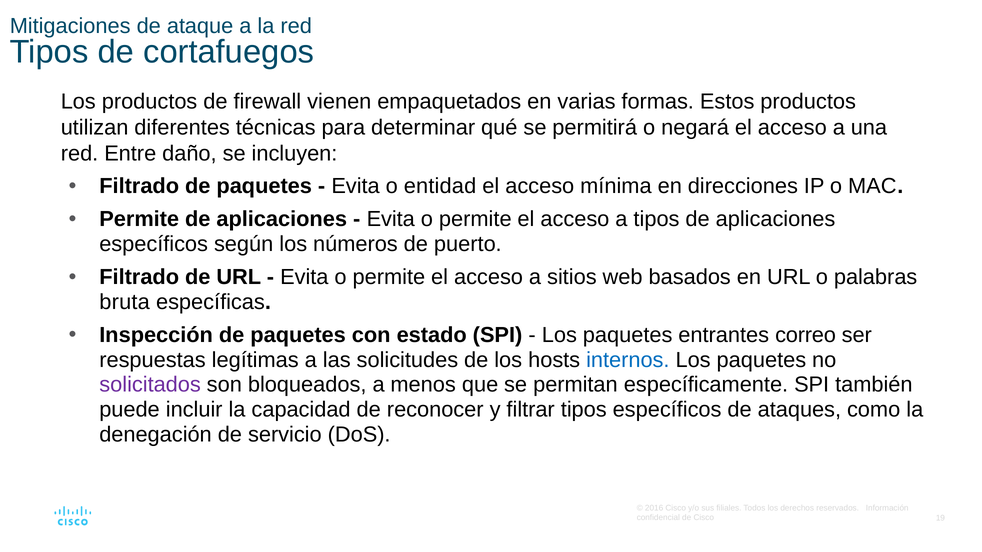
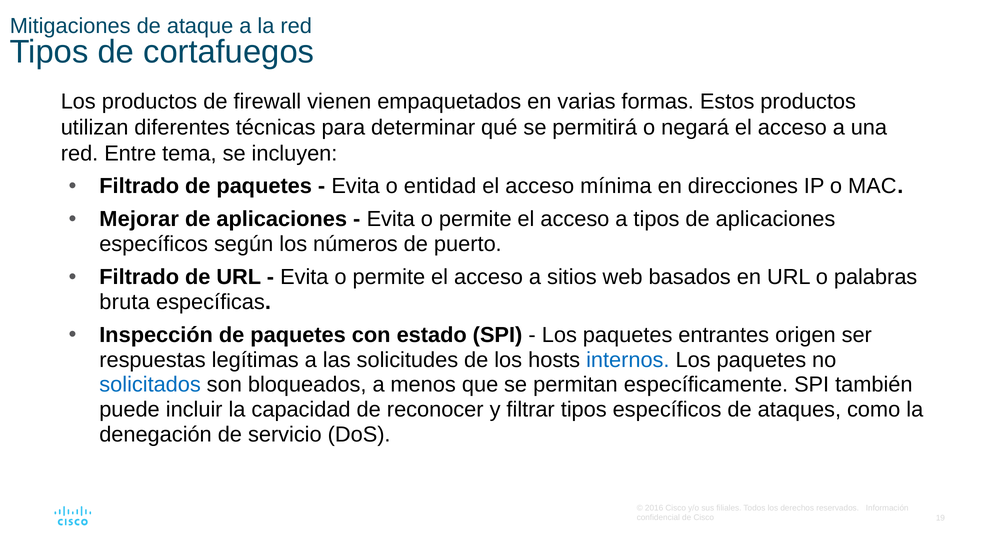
daño: daño -> tema
Permite at (139, 219): Permite -> Mejorar
correo: correo -> origen
solicitados colour: purple -> blue
